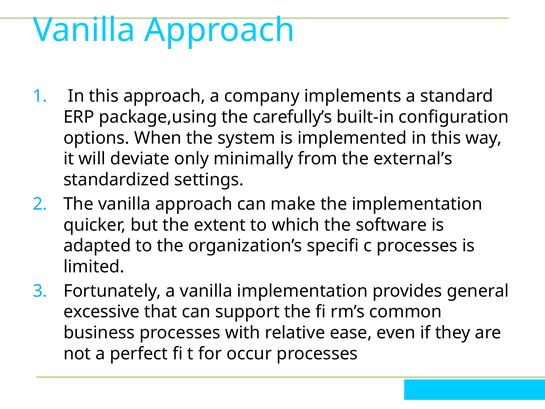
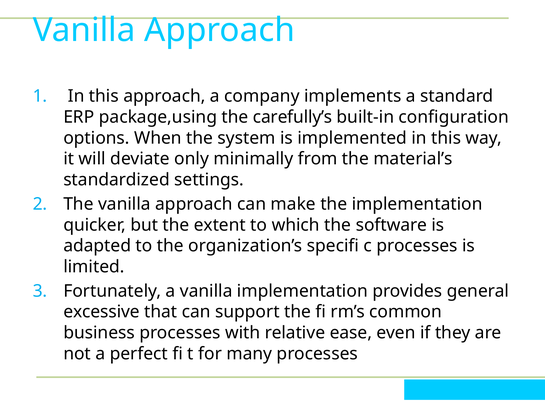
external’s: external’s -> material’s
occur: occur -> many
